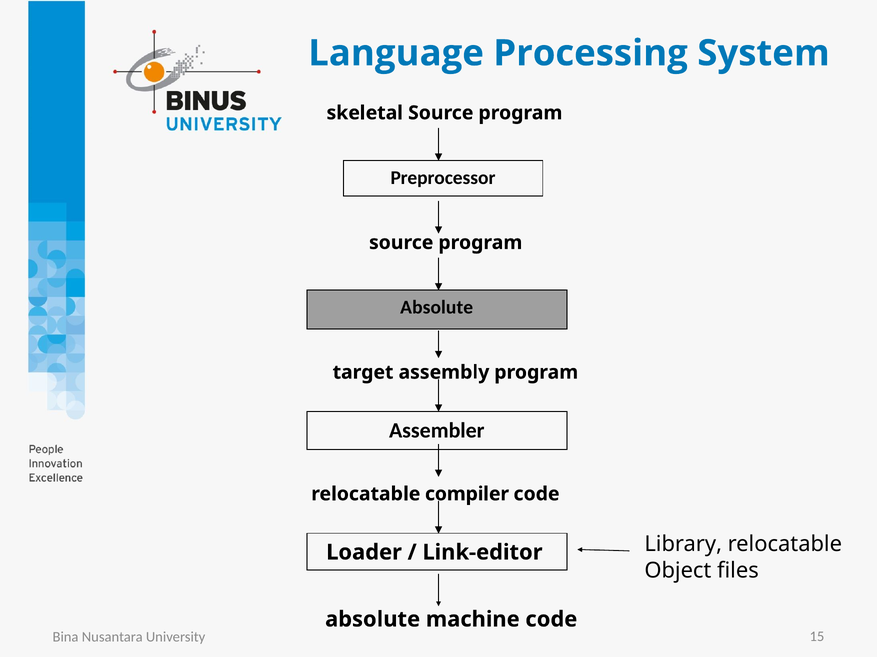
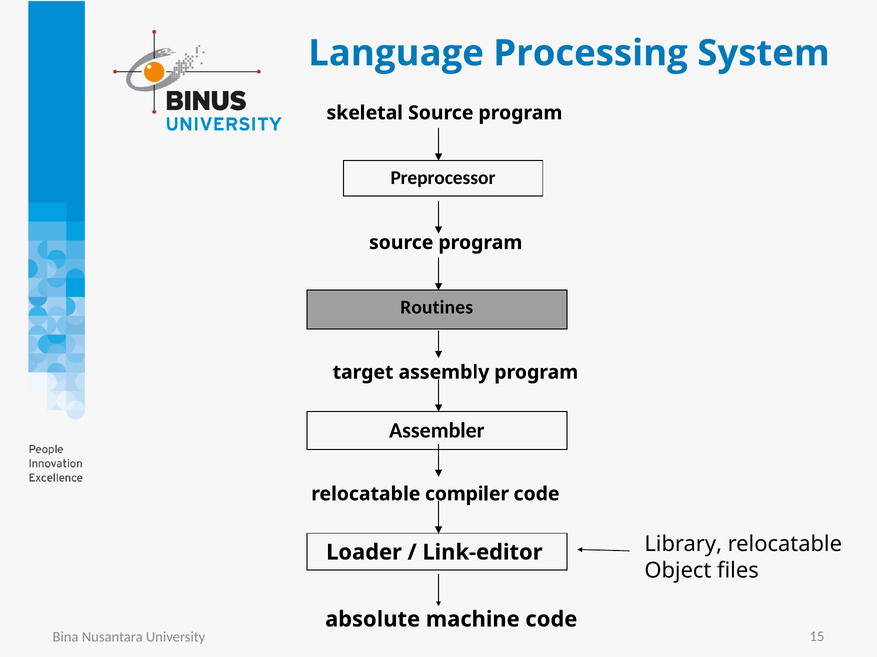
Absolute at (437, 308): Absolute -> Routines
